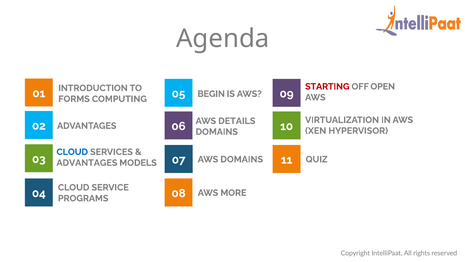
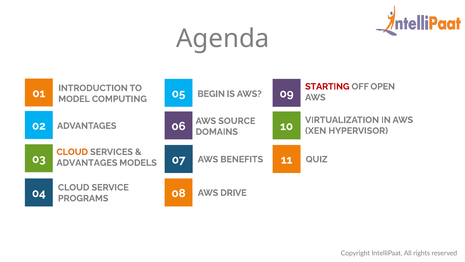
FORMS: FORMS -> MODEL
DETAILS: DETAILS -> SOURCE
CLOUD at (72, 152) colour: blue -> orange
AWS DOMAINS: DOMAINS -> BENEFITS
MORE: MORE -> DRIVE
